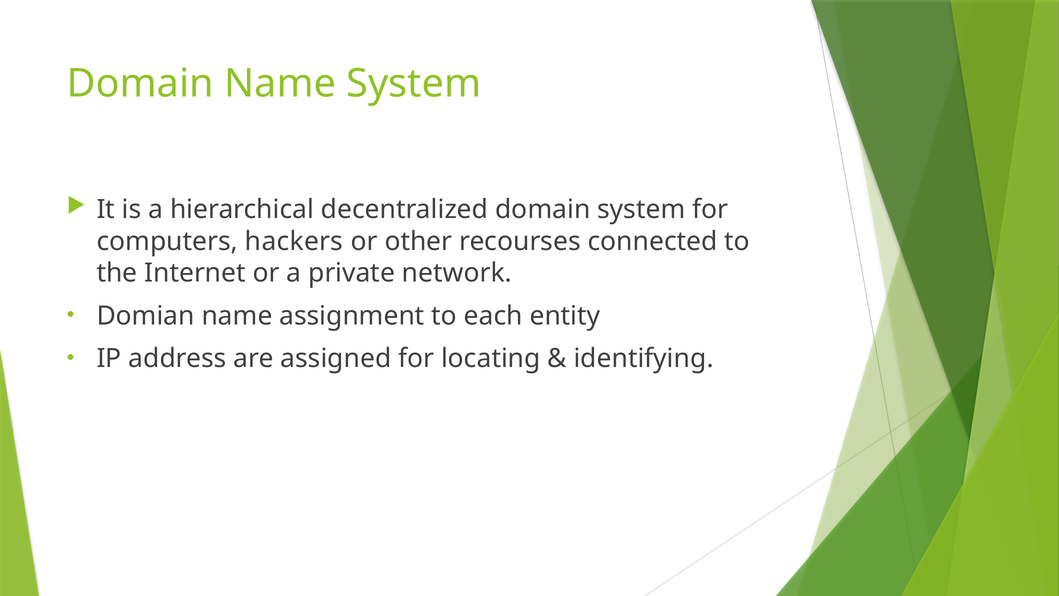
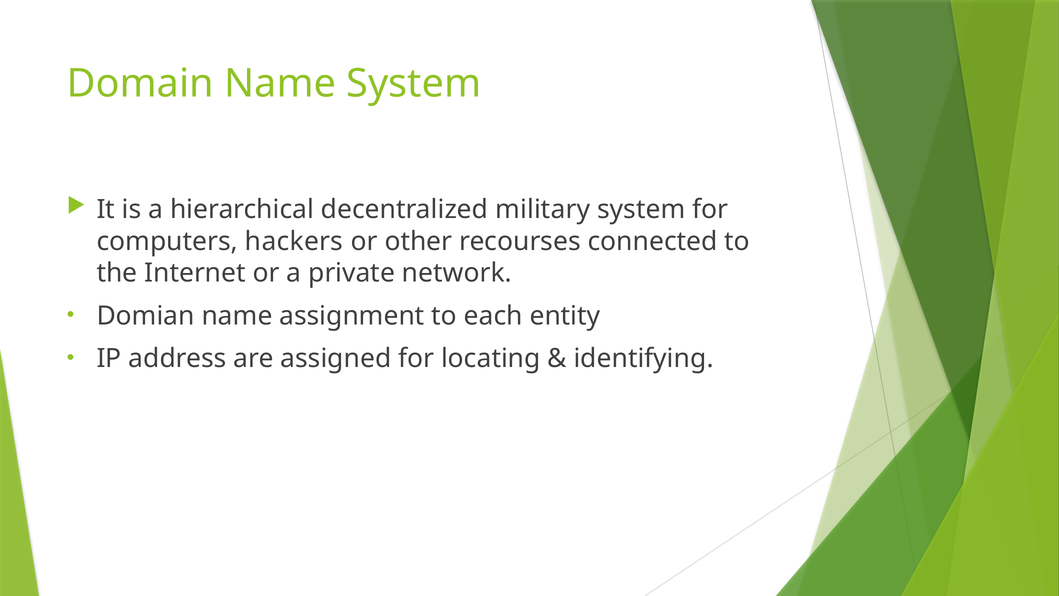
decentralized domain: domain -> military
